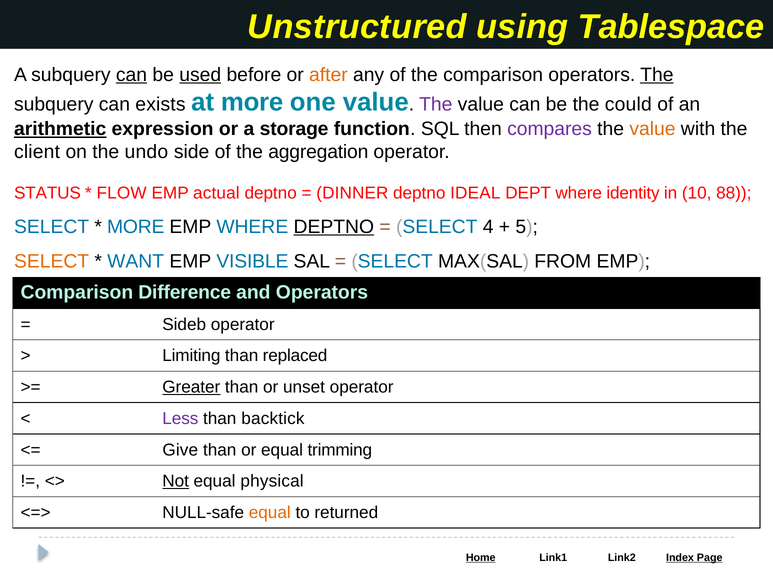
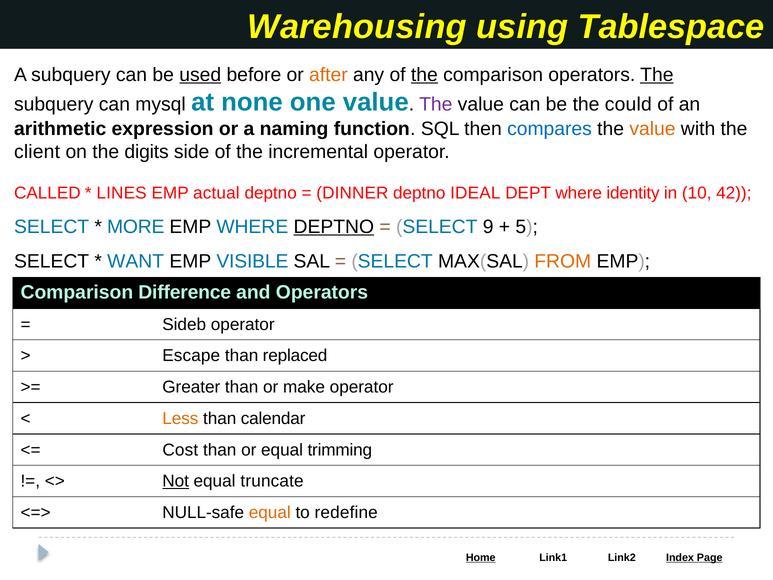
Unstructured: Unstructured -> Warehousing
can at (132, 75) underline: present -> none
the at (424, 75) underline: none -> present
exists: exists -> mysql
at more: more -> none
arithmetic underline: present -> none
storage: storage -> naming
compares colour: purple -> blue
undo: undo -> digits
aggregation: aggregation -> incremental
STATUS: STATUS -> CALLED
FLOW: FLOW -> LINES
88: 88 -> 42
4: 4 -> 9
SELECT at (52, 261) colour: orange -> black
FROM colour: black -> orange
Limiting: Limiting -> Escape
Greater underline: present -> none
unset: unset -> make
Less colour: purple -> orange
backtick: backtick -> calendar
Give: Give -> Cost
physical: physical -> truncate
returned: returned -> redefine
